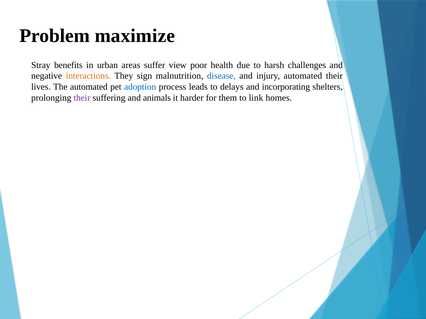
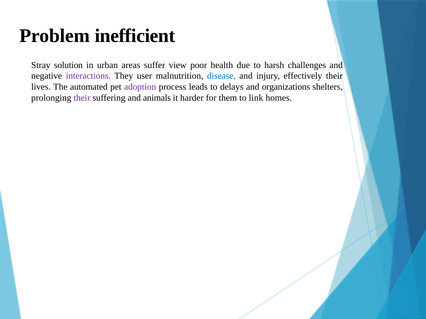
maximize: maximize -> inefficient
benefits: benefits -> solution
interactions colour: orange -> purple
sign: sign -> user
injury automated: automated -> effectively
adoption colour: blue -> purple
incorporating: incorporating -> organizations
